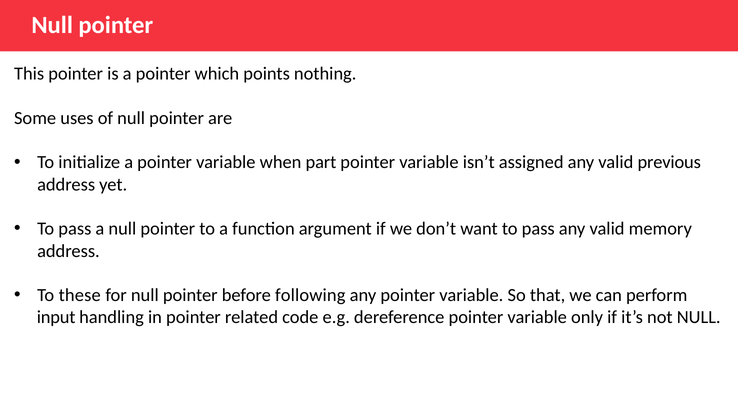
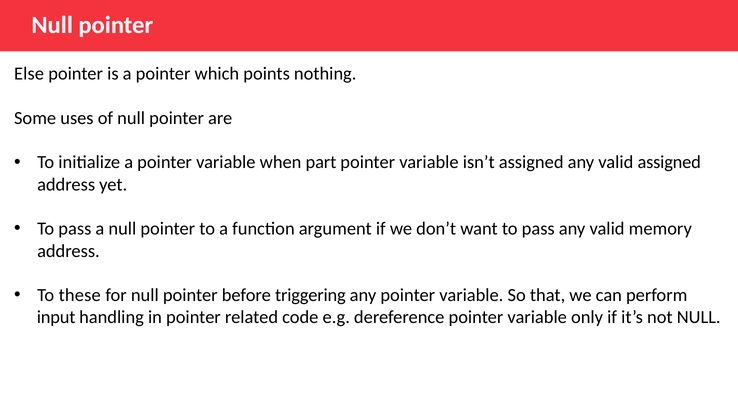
This: This -> Else
valid previous: previous -> assigned
following: following -> triggering
